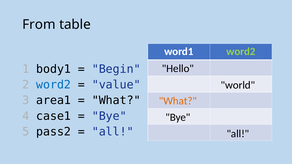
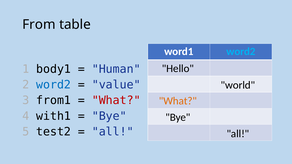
word2 at (241, 52) colour: light green -> light blue
Begin: Begin -> Human
area1: area1 -> from1
What at (116, 101) colour: black -> red
case1: case1 -> with1
pass2: pass2 -> test2
